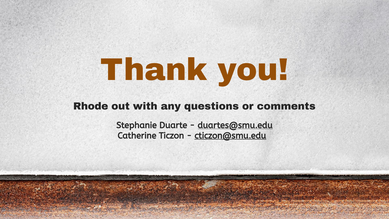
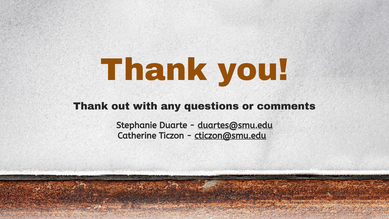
Rhode at (91, 106): Rhode -> Thank
